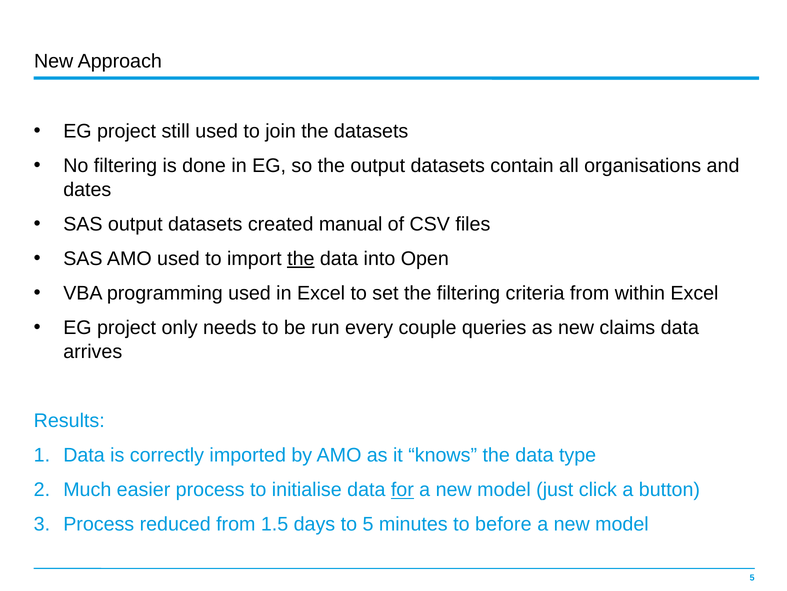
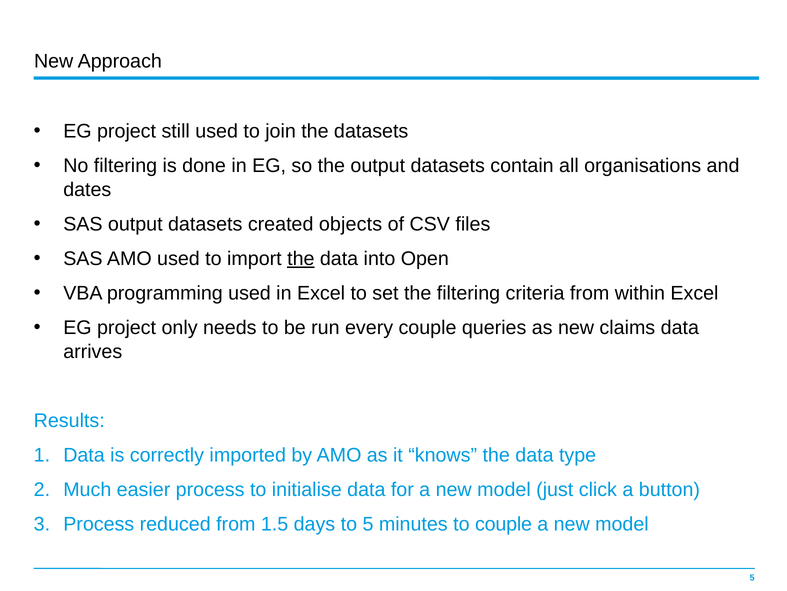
manual: manual -> objects
for underline: present -> none
to before: before -> couple
